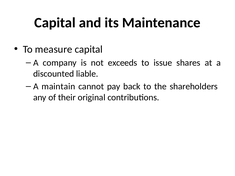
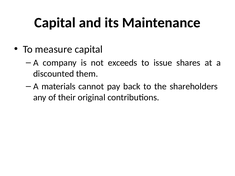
liable: liable -> them
maintain: maintain -> materials
